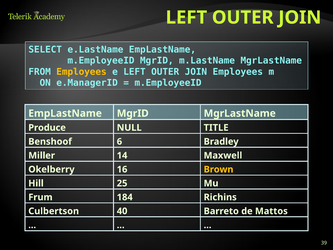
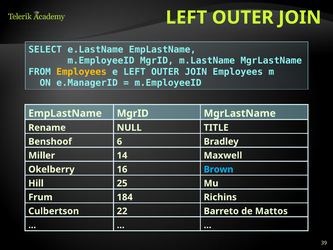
Produce: Produce -> Rename
Brown colour: yellow -> light blue
40: 40 -> 22
